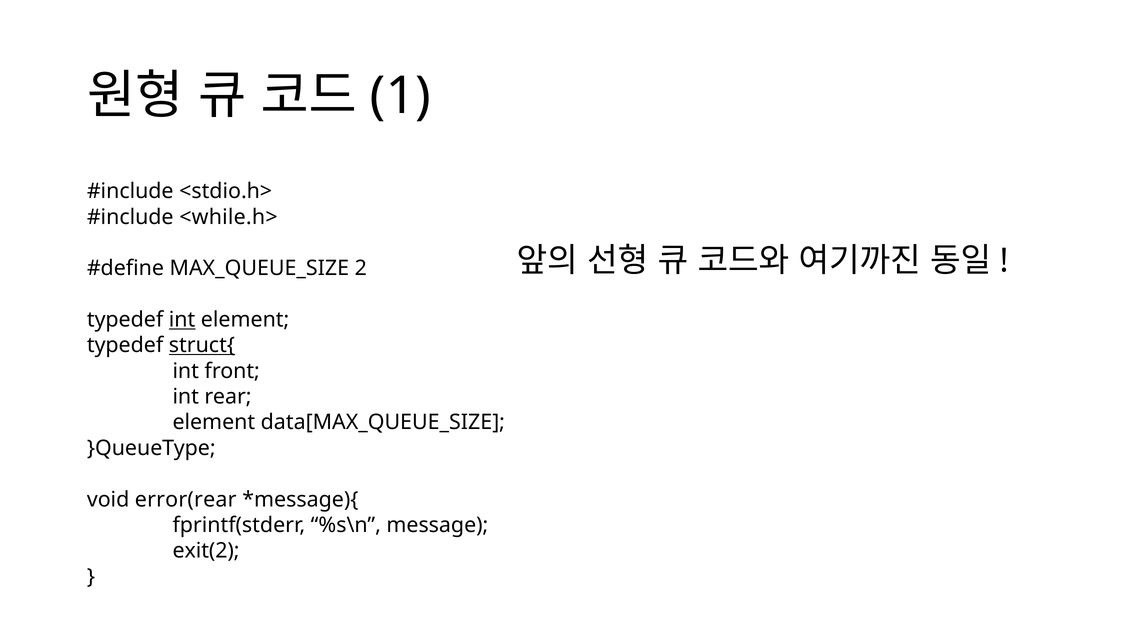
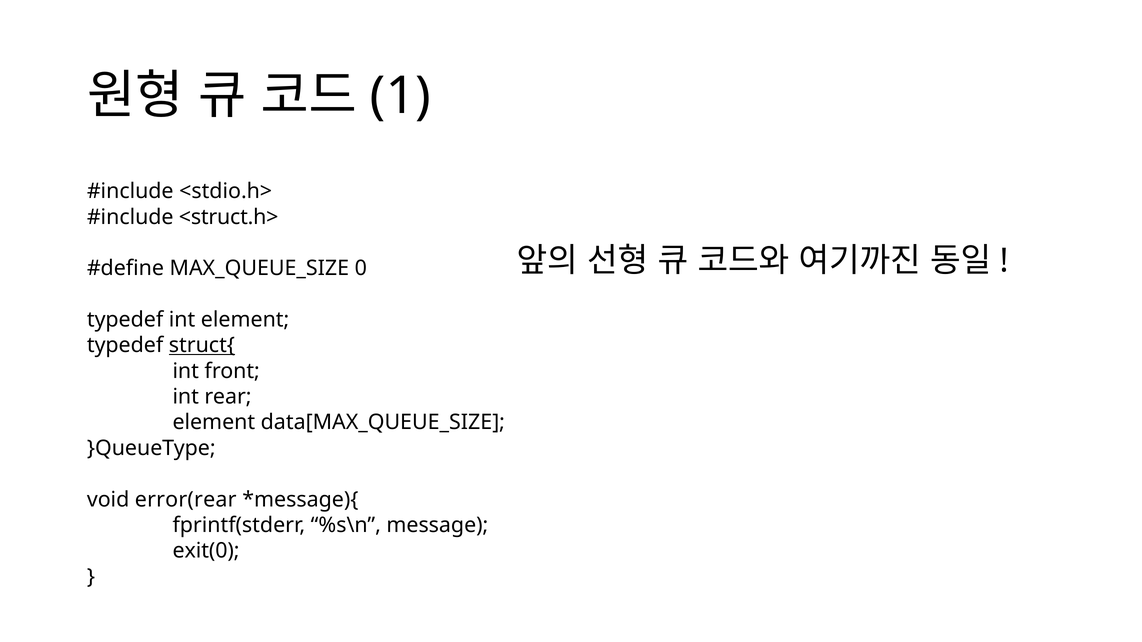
<while.h>: <while.h> -> <struct.h>
2: 2 -> 0
int at (182, 320) underline: present -> none
exit(2: exit(2 -> exit(0
